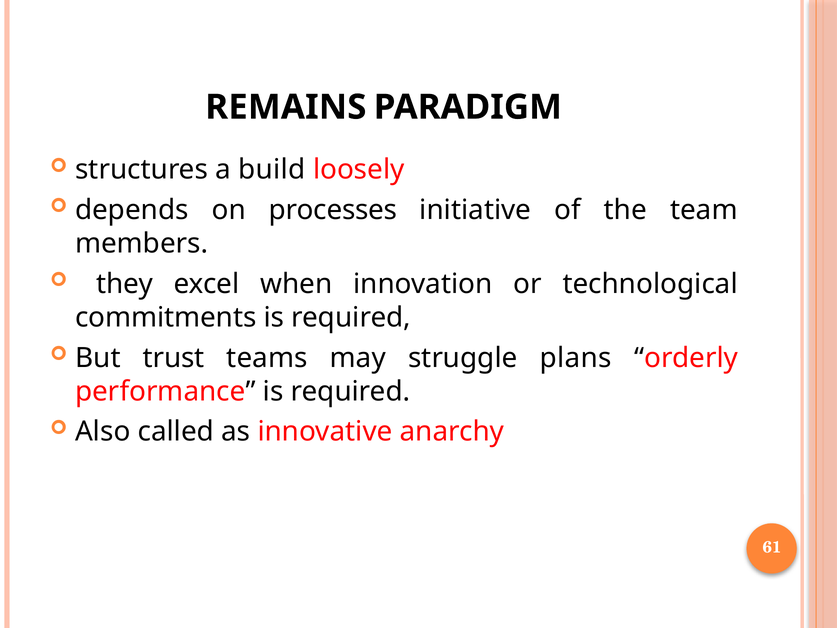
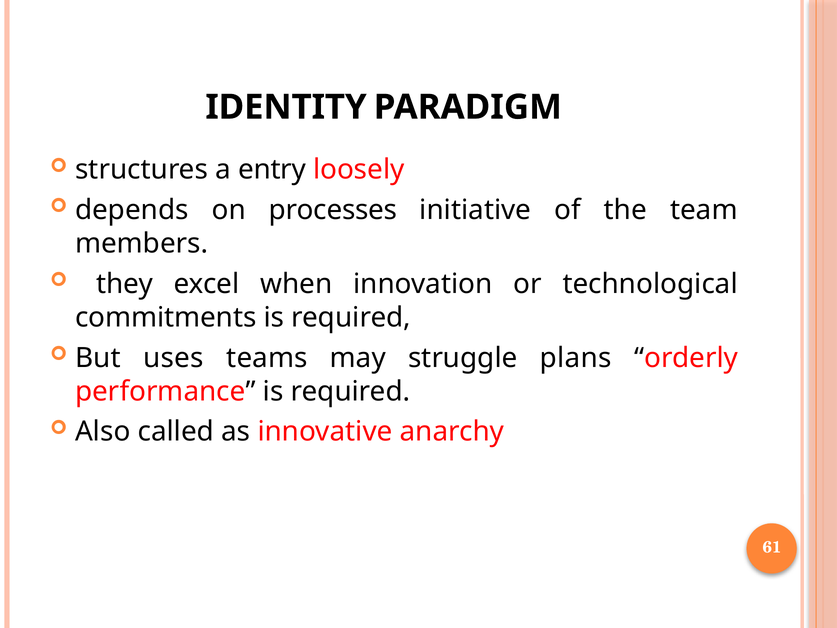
REMAINS: REMAINS -> IDENTITY
build: build -> entry
trust: trust -> uses
